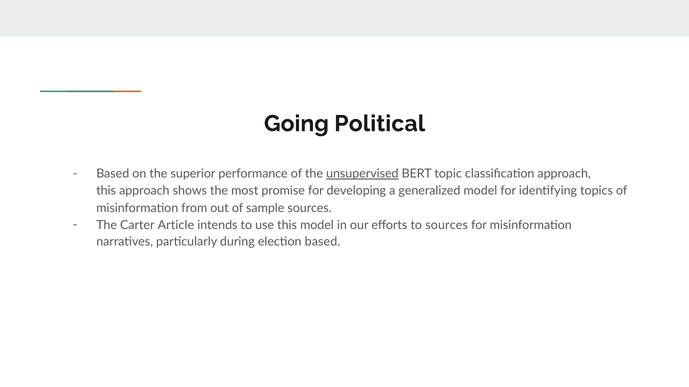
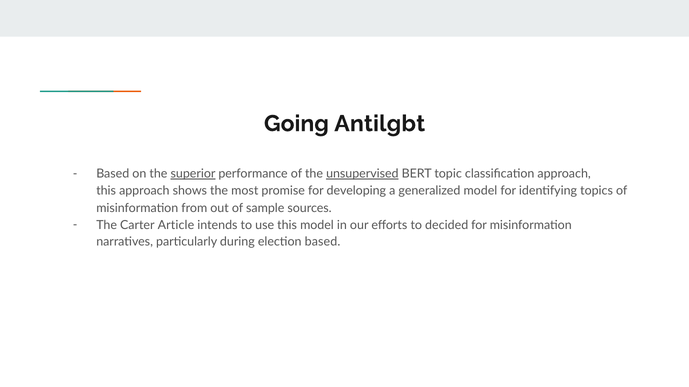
Political: Political -> Antilgbt
superior underline: none -> present
to sources: sources -> decided
